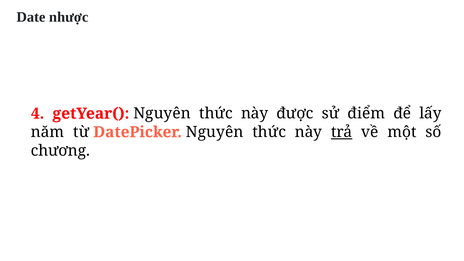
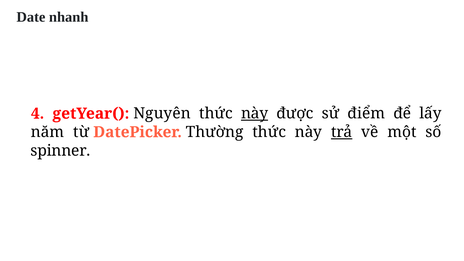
nhược: nhược -> nhanh
này at (255, 114) underline: none -> present
DatePicker Nguyên: Nguyên -> Thường
chương: chương -> spinner
